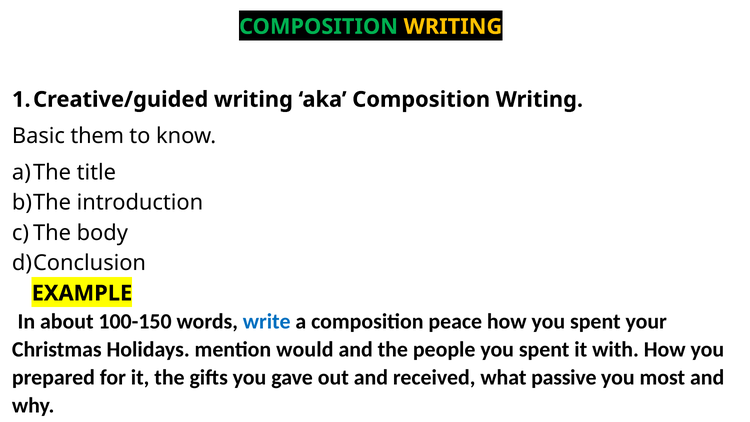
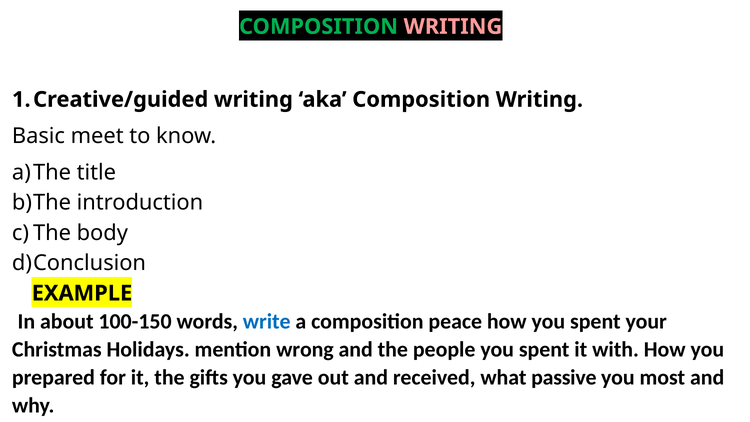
WRITING at (453, 27) colour: yellow -> pink
them: them -> meet
would: would -> wrong
